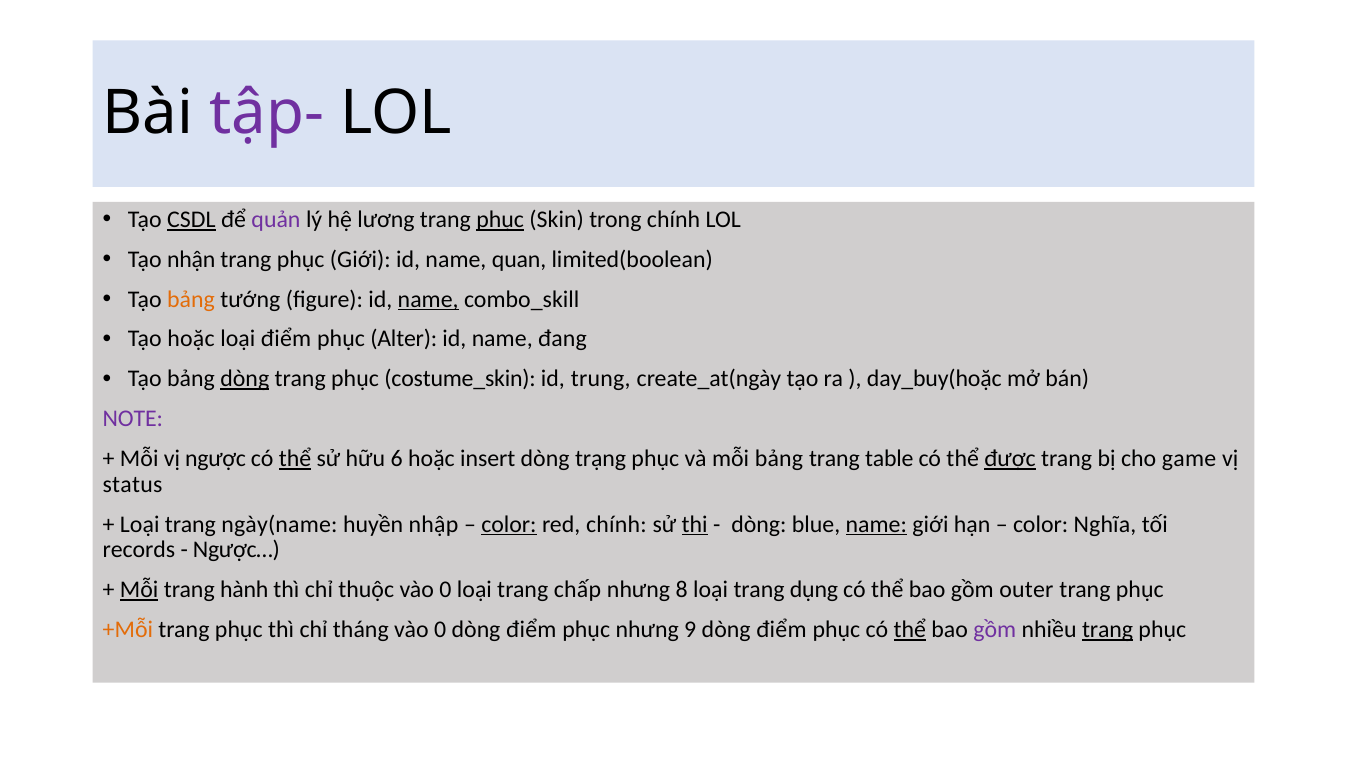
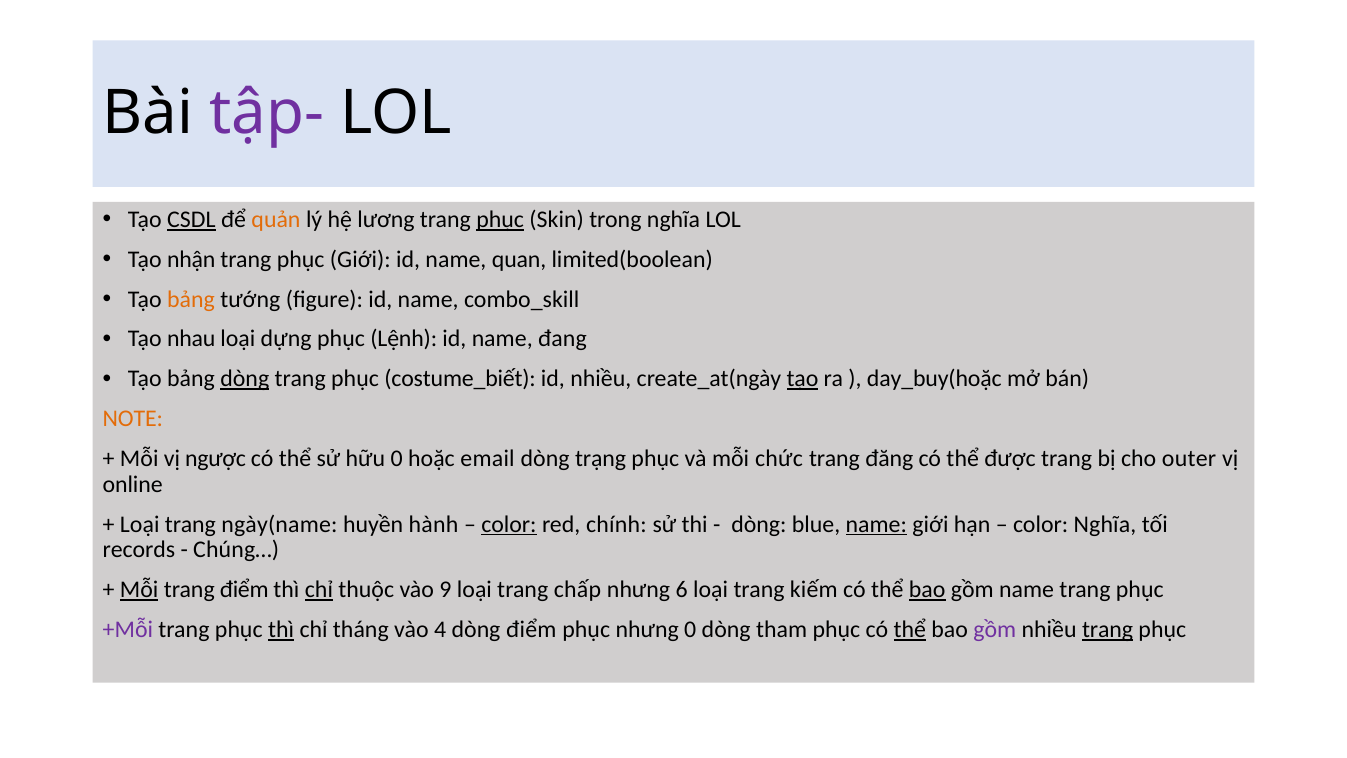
quản colour: purple -> orange
trong chính: chính -> nghĩa
name at (428, 299) underline: present -> none
Tạo hoặc: hoặc -> nhau
loại điểm: điểm -> dựng
Alter: Alter -> Lệnh
costume_skin: costume_skin -> costume_biết
id trung: trung -> nhiều
tạo at (802, 379) underline: none -> present
NOTE colour: purple -> orange
thể at (295, 458) underline: present -> none
hữu 6: 6 -> 0
insert: insert -> email
mỗi bảng: bảng -> chức
table: table -> đăng
được underline: present -> none
game: game -> outer
status: status -> online
nhập: nhập -> hành
thi underline: present -> none
Ngược…: Ngược… -> Chúng…
trang hành: hành -> điểm
chỉ at (319, 590) underline: none -> present
thuộc vào 0: 0 -> 9
8: 8 -> 6
dụng: dụng -> kiếm
bao at (927, 590) underline: none -> present
gồm outer: outer -> name
+Mỗi colour: orange -> purple
thì at (281, 629) underline: none -> present
0 at (440, 629): 0 -> 4
nhưng 9: 9 -> 0
điểm at (781, 629): điểm -> tham
